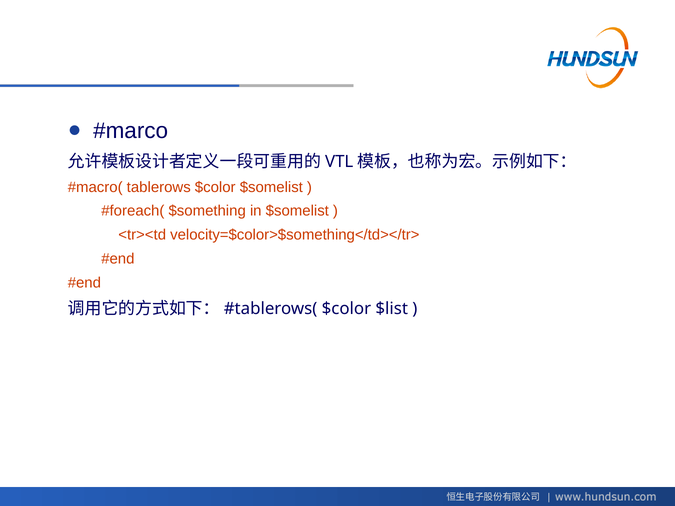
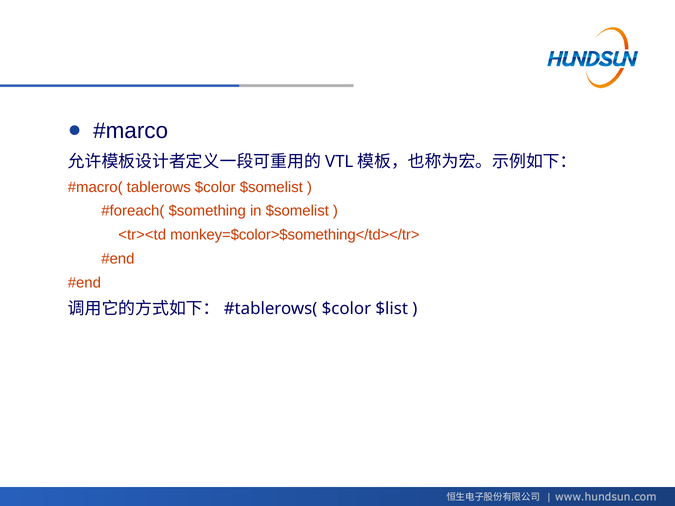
velocity=$color>$something</td></tr>: velocity=$color>$something</td></tr> -> monkey=$color>$something</td></tr>
